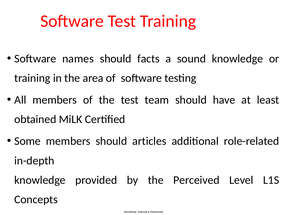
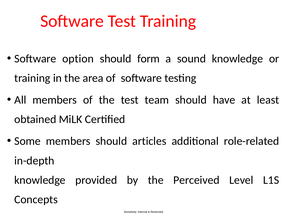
names: names -> option
facts: facts -> form
